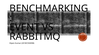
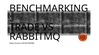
EVENT: EVENT -> TRADE
